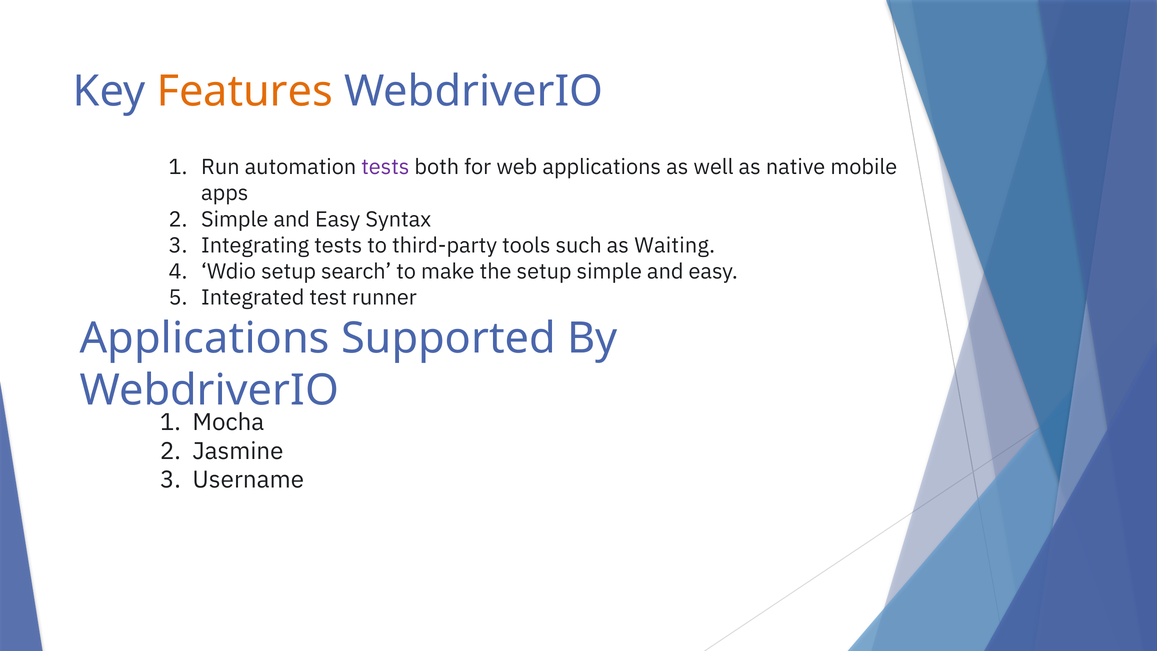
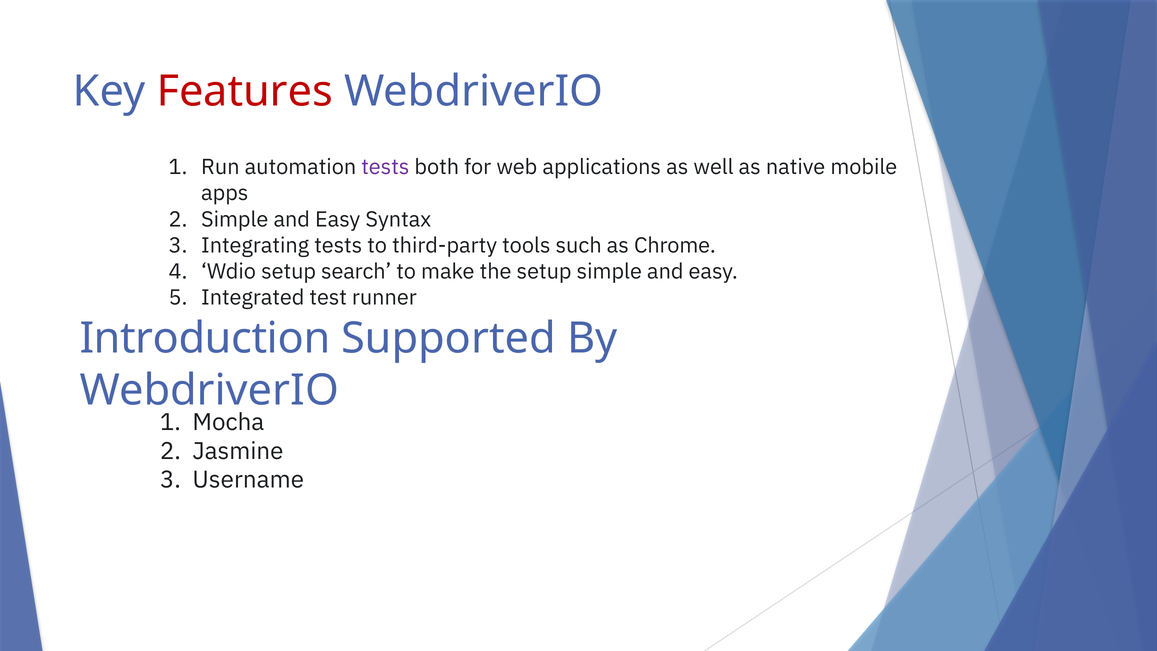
Features colour: orange -> red
Waiting: Waiting -> Chrome
Applications at (205, 338): Applications -> Introduction
